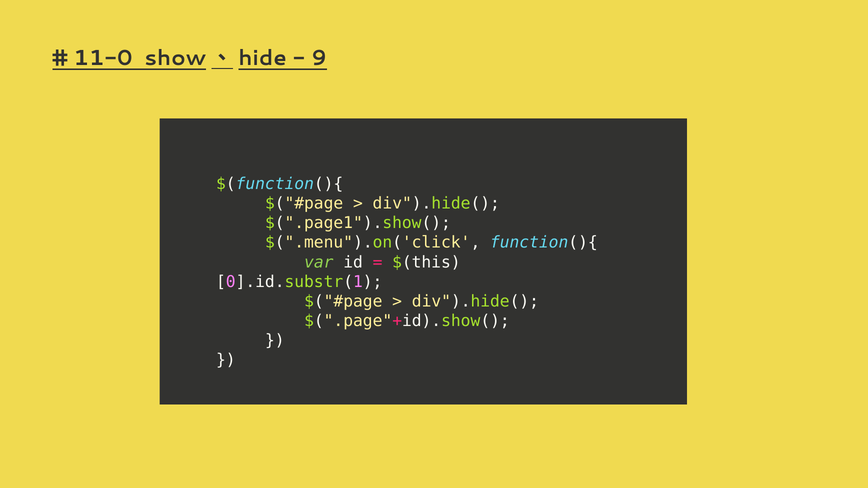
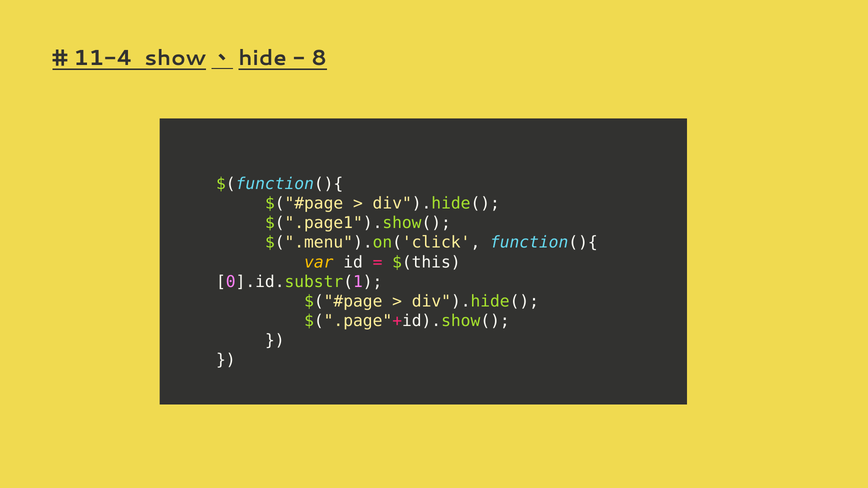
11-0: 11-0 -> 11-4
9: 9 -> 8
var colour: light green -> yellow
